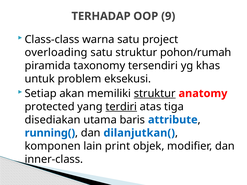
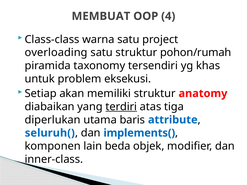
TERHADAP: TERHADAP -> MEMBUAT
9: 9 -> 4
struktur at (155, 94) underline: present -> none
protected: protected -> diabaikan
disediakan: disediakan -> diperlukan
running(: running( -> seluruh(
dilanjutkan(: dilanjutkan( -> implements(
print: print -> beda
